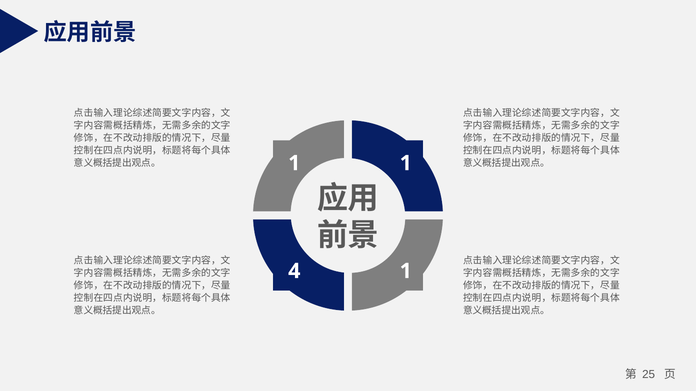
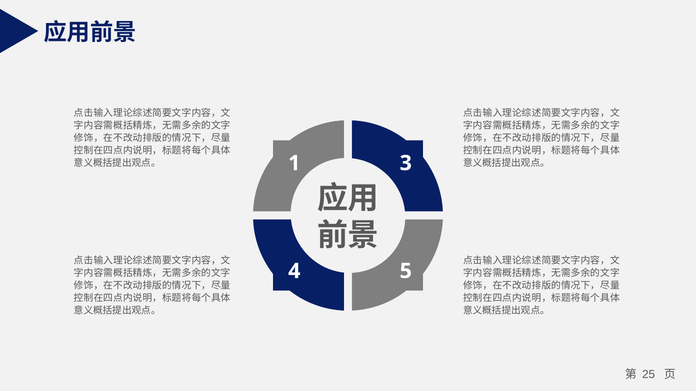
1 1: 1 -> 3
4 1: 1 -> 5
